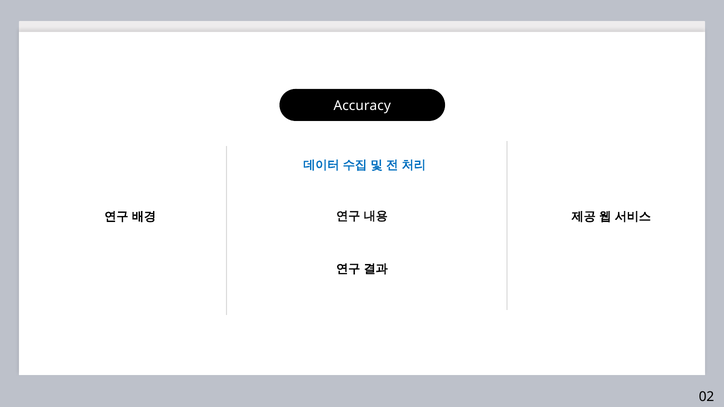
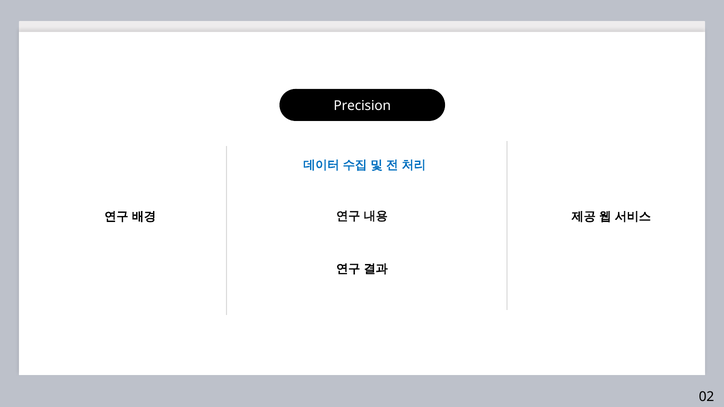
Accuracy: Accuracy -> Precision
